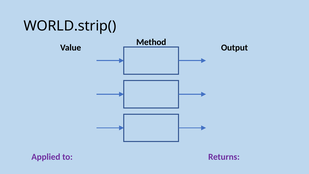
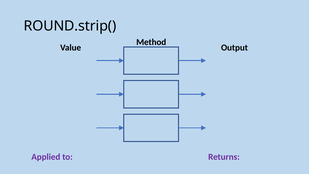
WORLD.strip(: WORLD.strip( -> ROUND.strip(
